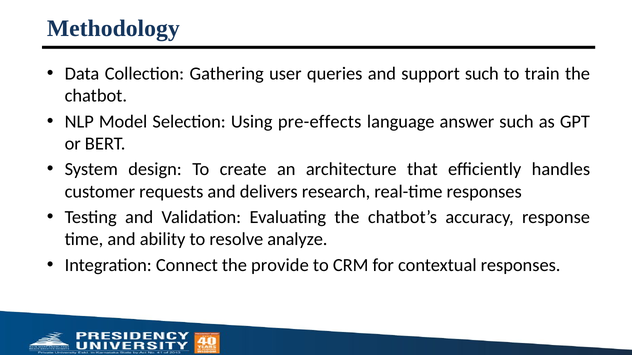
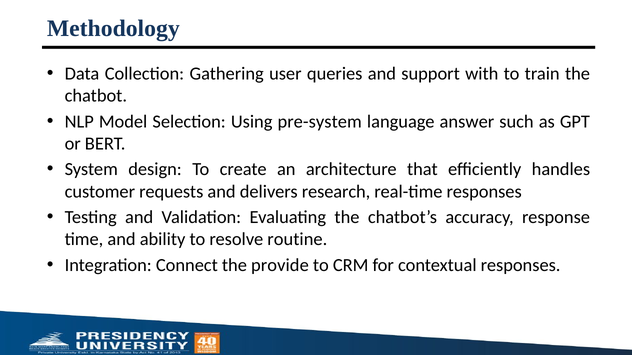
support such: such -> with
pre-effects: pre-effects -> pre-system
analyze: analyze -> routine
